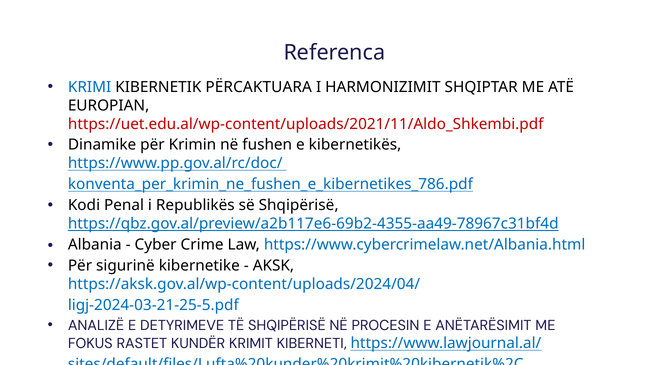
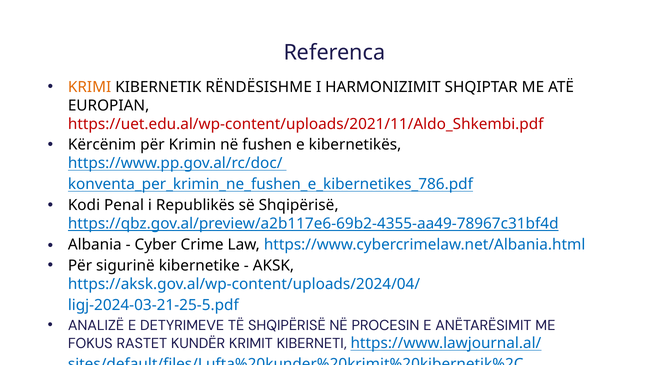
KRIMI colour: blue -> orange
PËRCAKTUARA: PËRCAKTUARA -> RËNDËSISHME
Dinamike: Dinamike -> Kërcënim
